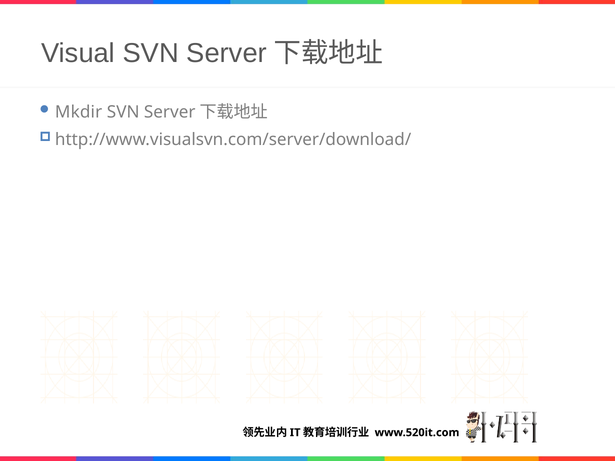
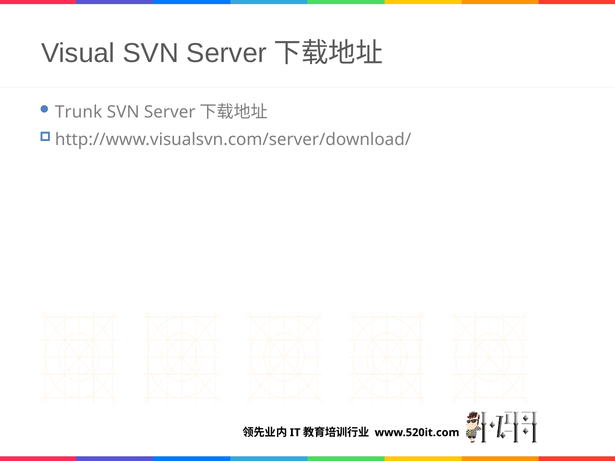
Mkdir: Mkdir -> Trunk
